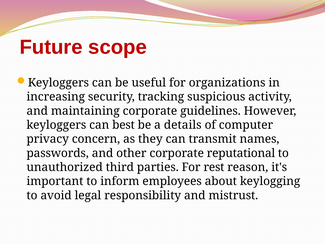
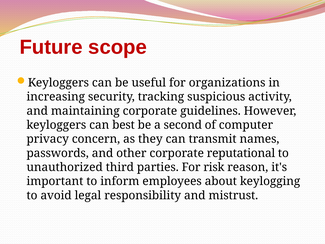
details: details -> second
rest: rest -> risk
